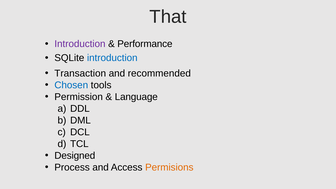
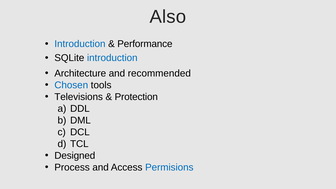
That: That -> Also
Introduction at (80, 44) colour: purple -> blue
Transaction: Transaction -> Architecture
Permission: Permission -> Televisions
Language: Language -> Protection
Permisions colour: orange -> blue
